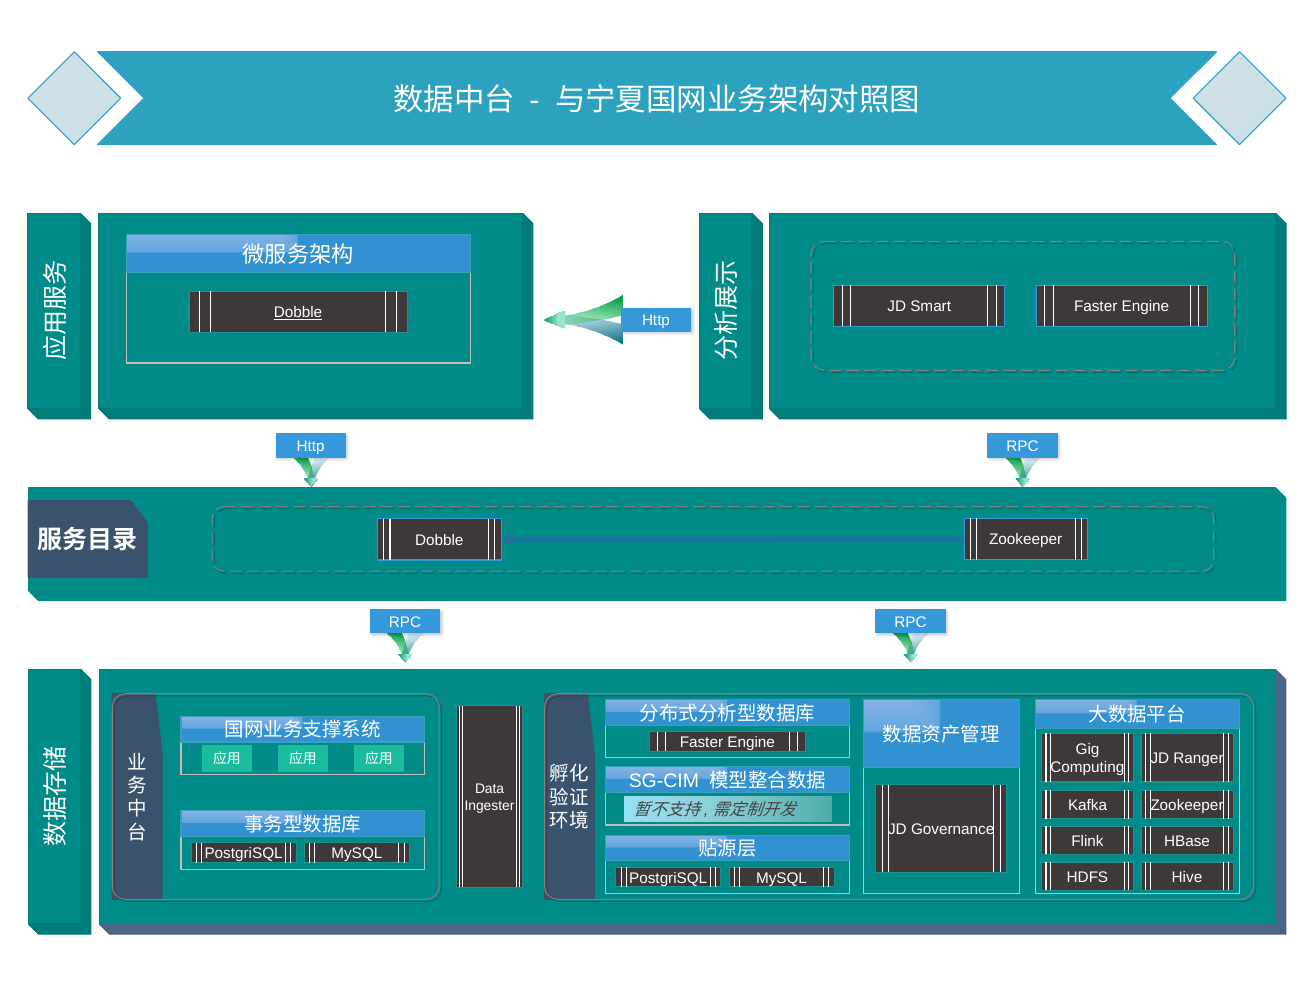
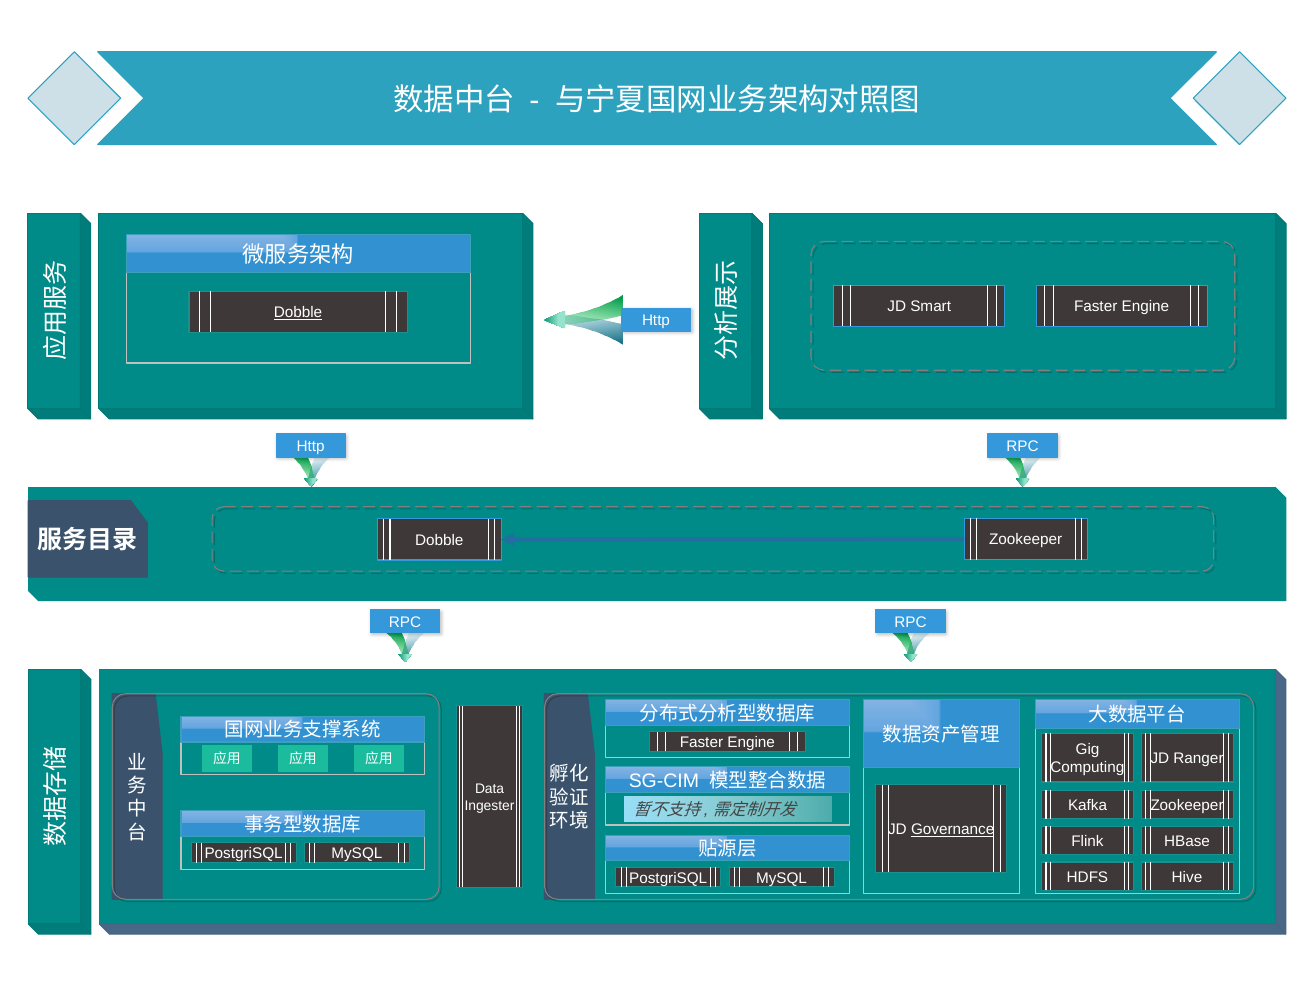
Governance underline: none -> present
